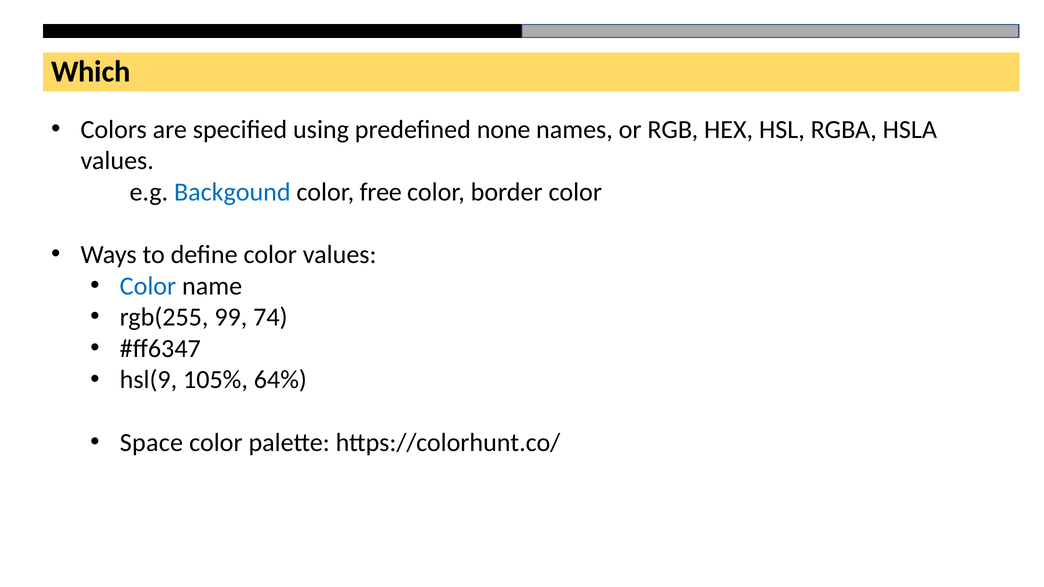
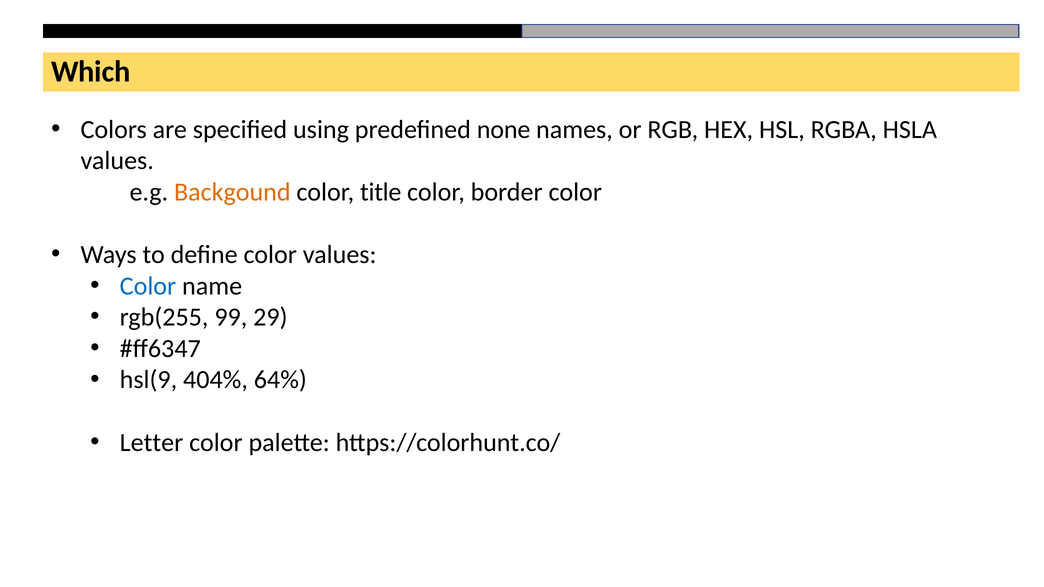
Backgound colour: blue -> orange
free: free -> title
74: 74 -> 29
105%: 105% -> 404%
Space: Space -> Letter
